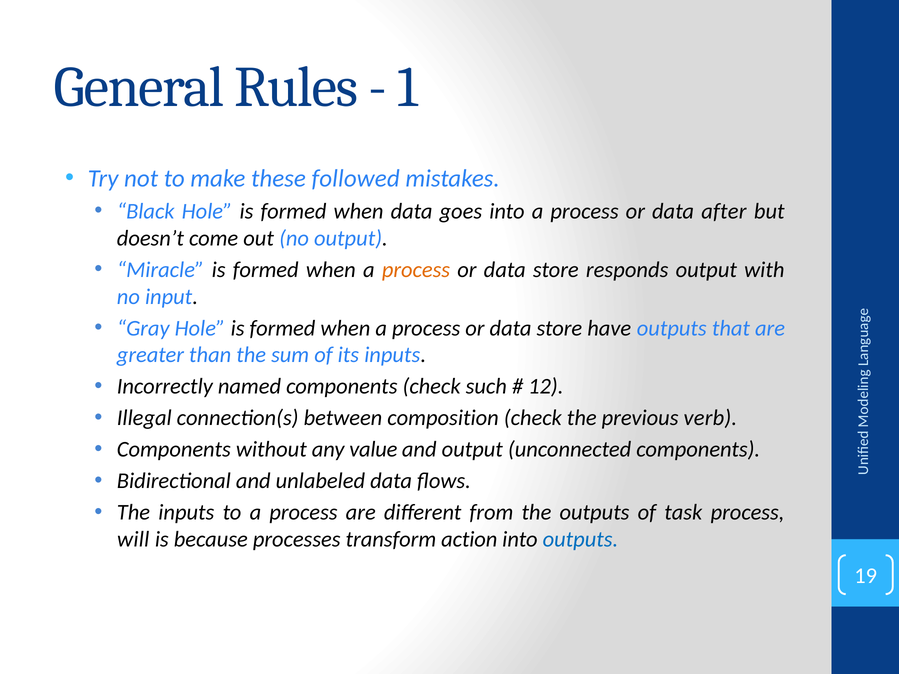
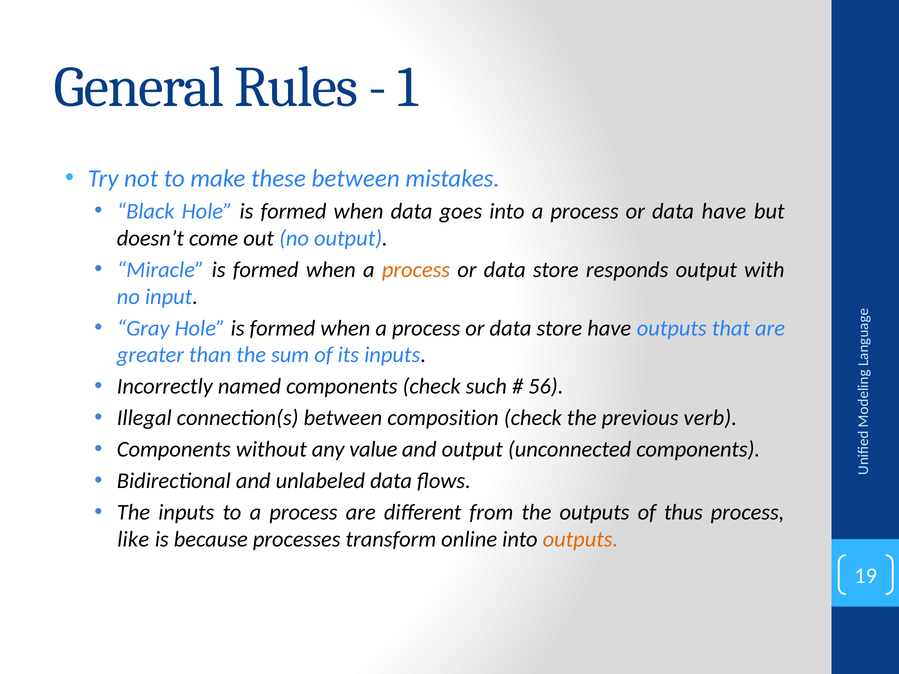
these followed: followed -> between
data after: after -> have
12: 12 -> 56
task: task -> thus
will: will -> like
action: action -> online
outputs at (580, 539) colour: blue -> orange
